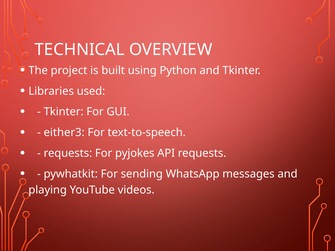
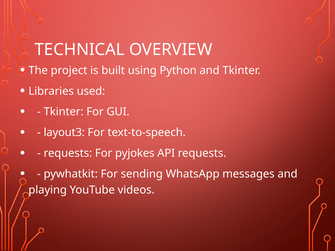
either3: either3 -> layout3
